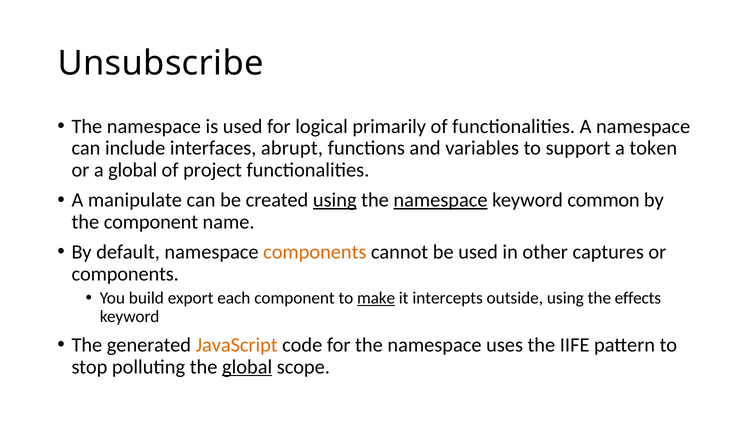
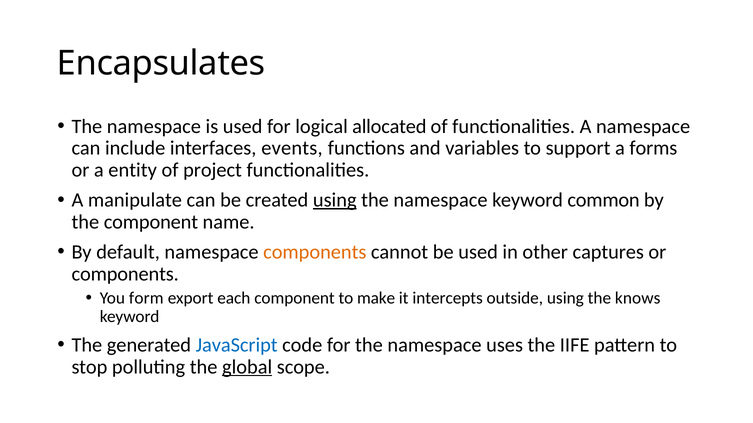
Unsubscribe: Unsubscribe -> Encapsulates
primarily: primarily -> allocated
abrupt: abrupt -> events
token: token -> forms
a global: global -> entity
namespace at (441, 200) underline: present -> none
build: build -> form
make underline: present -> none
effects: effects -> knows
JavaScript colour: orange -> blue
